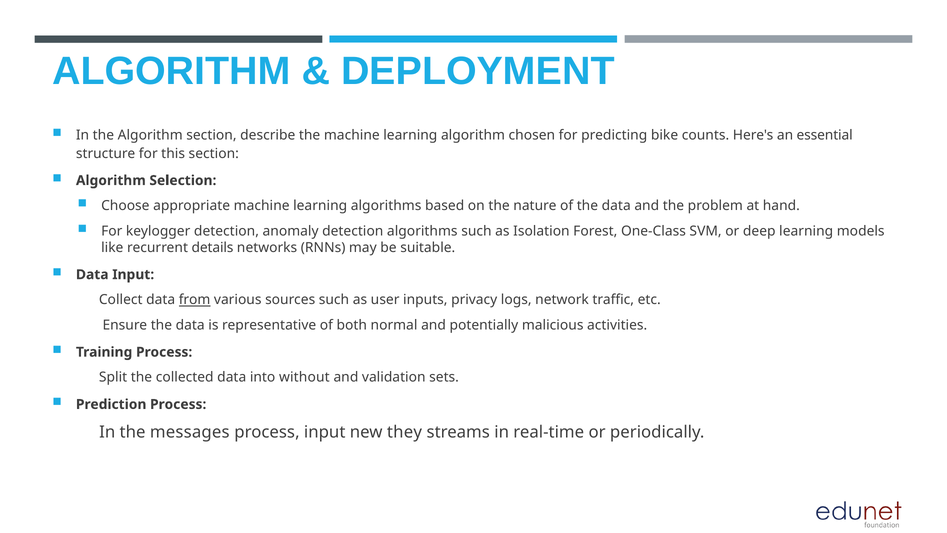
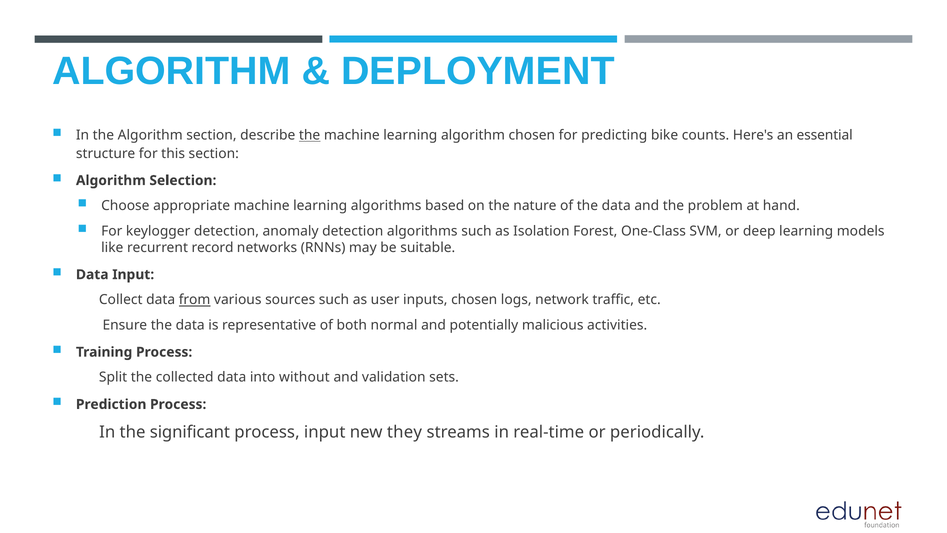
the at (310, 135) underline: none -> present
details: details -> record
inputs privacy: privacy -> chosen
messages: messages -> significant
